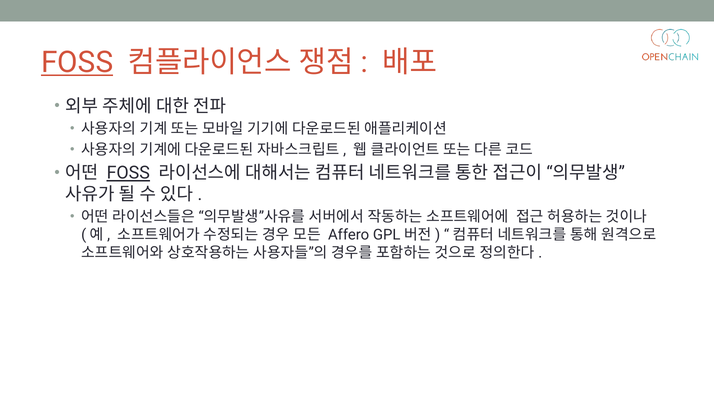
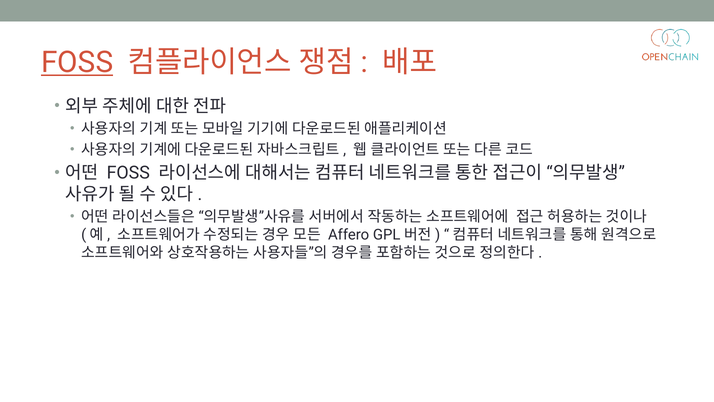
FOSS at (128, 173) underline: present -> none
